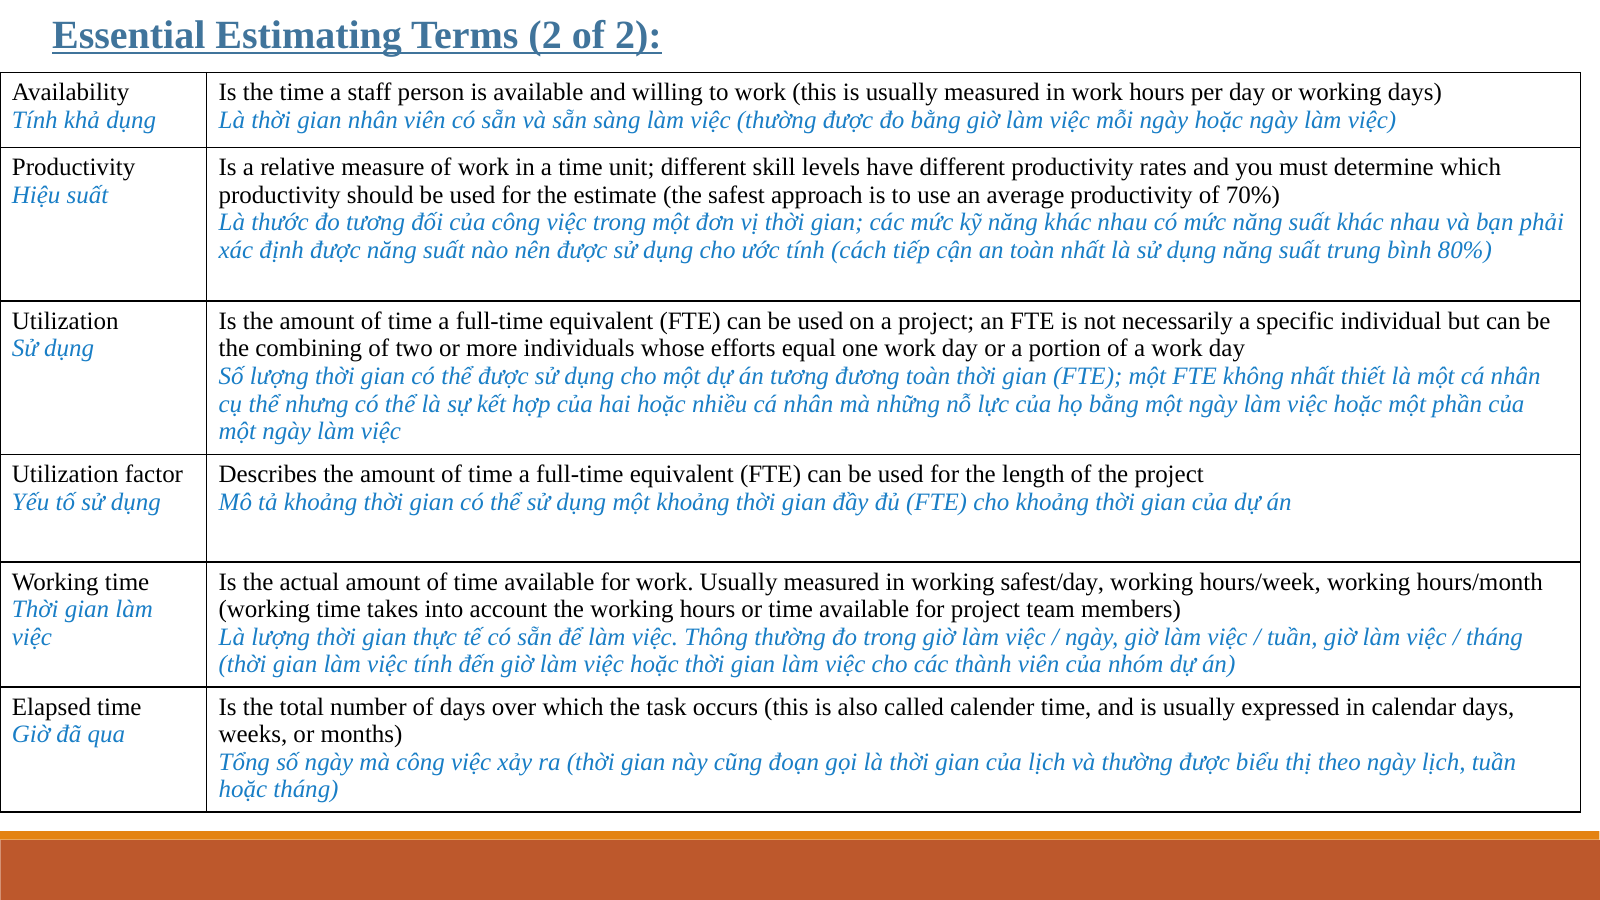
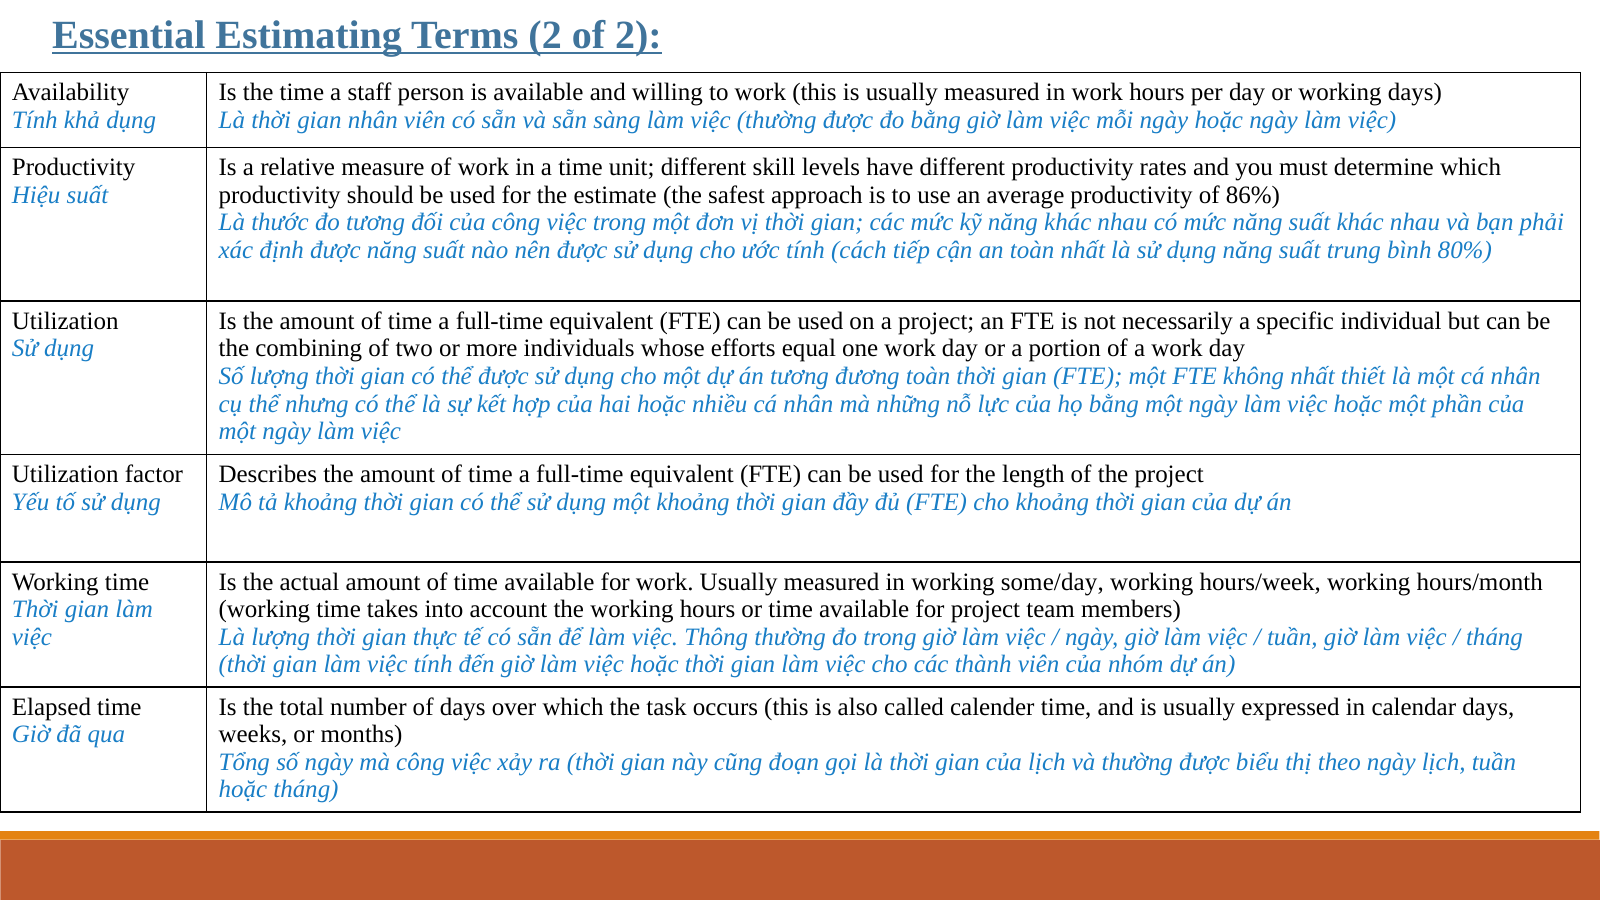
70%: 70% -> 86%
safest/day: safest/day -> some/day
